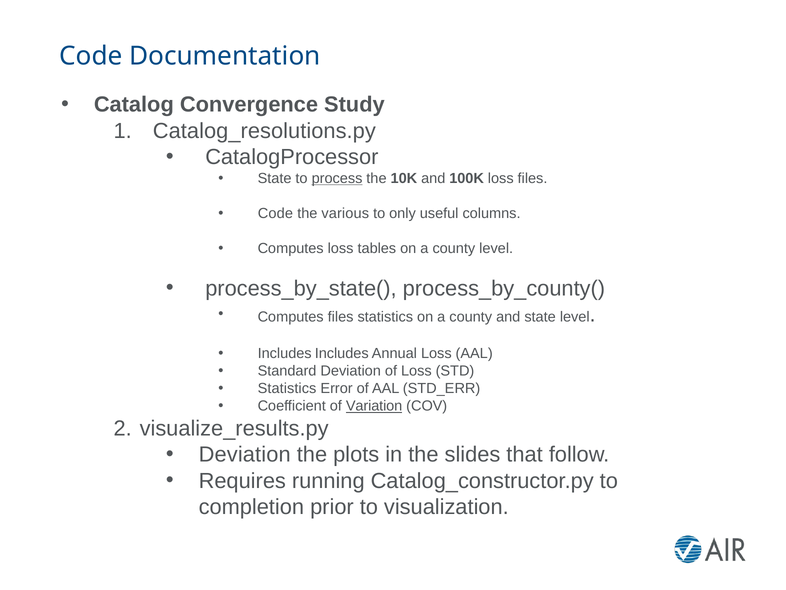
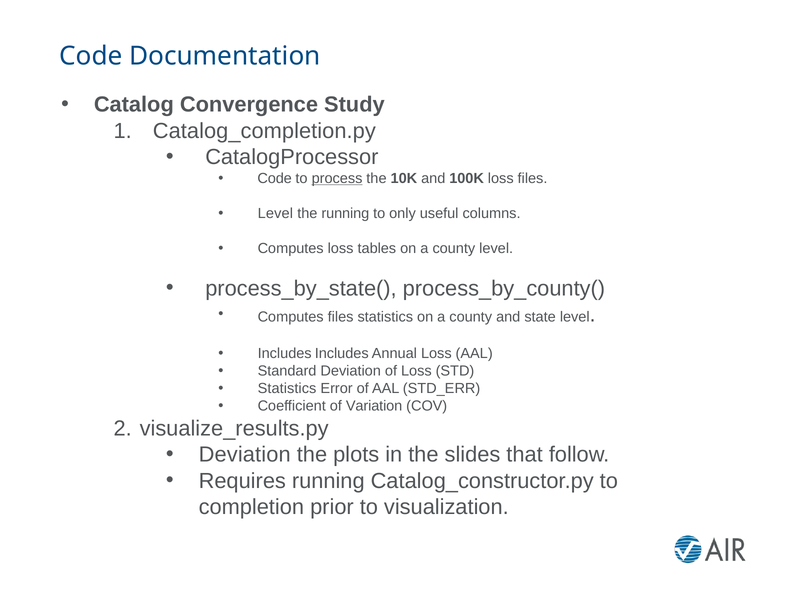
Catalog_resolutions.py: Catalog_resolutions.py -> Catalog_completion.py
State at (275, 178): State -> Code
Code at (275, 213): Code -> Level
the various: various -> running
Variation underline: present -> none
